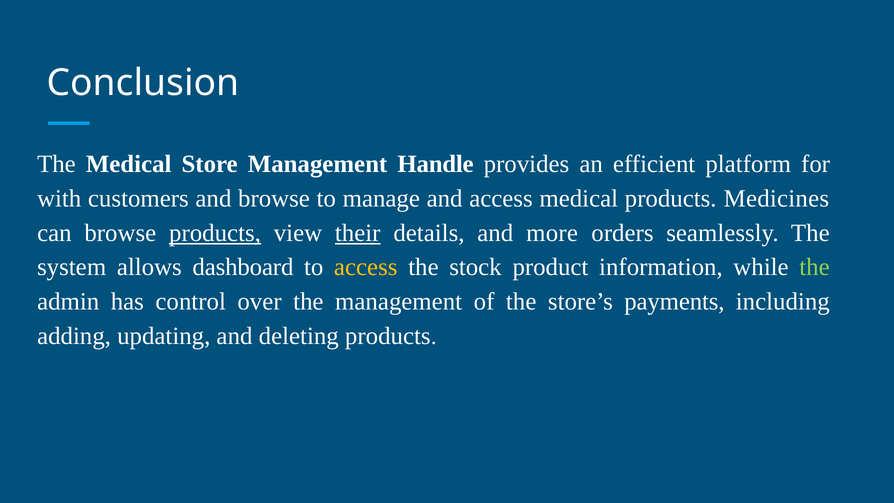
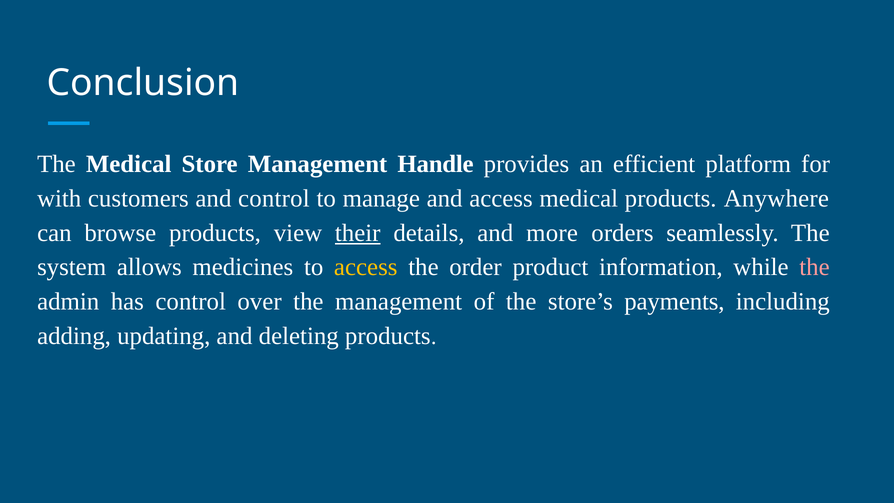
and browse: browse -> control
Medicines: Medicines -> Anywhere
products at (215, 233) underline: present -> none
dashboard: dashboard -> medicines
stock: stock -> order
the at (814, 267) colour: light green -> pink
